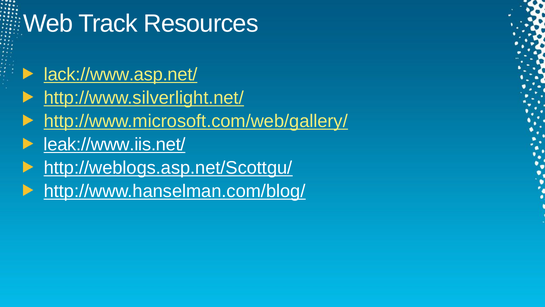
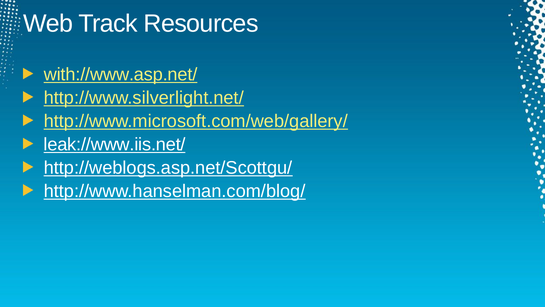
lack://www.asp.net/: lack://www.asp.net/ -> with://www.asp.net/
